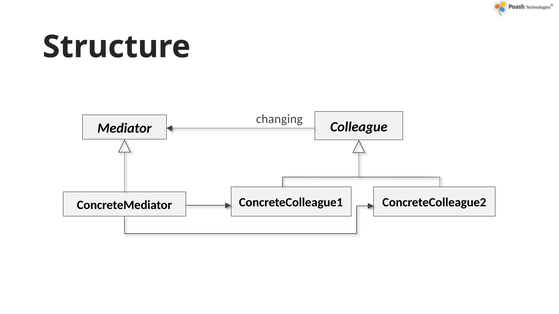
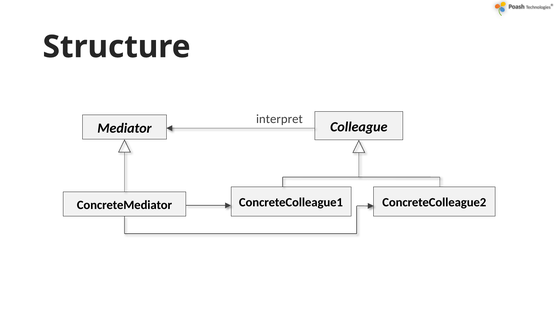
changing: changing -> interpret
